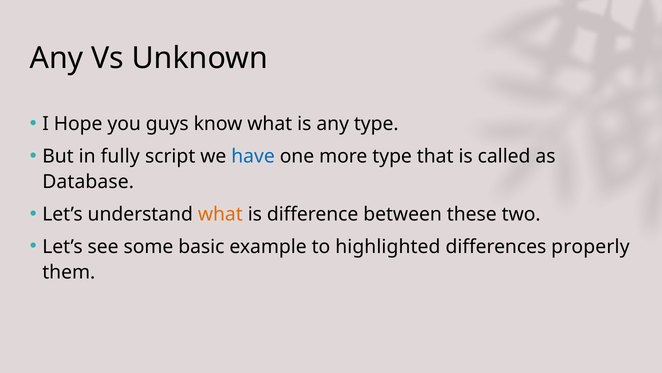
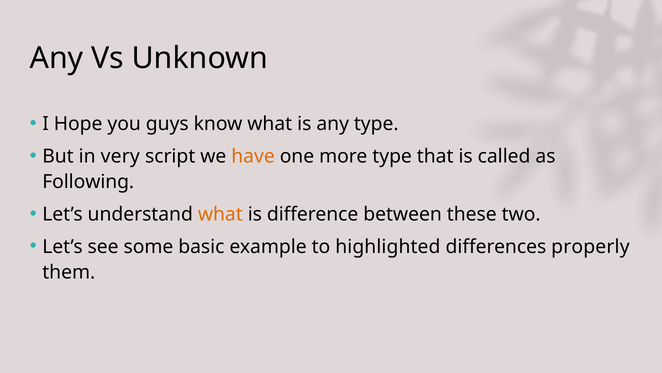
fully: fully -> very
have colour: blue -> orange
Database: Database -> Following
